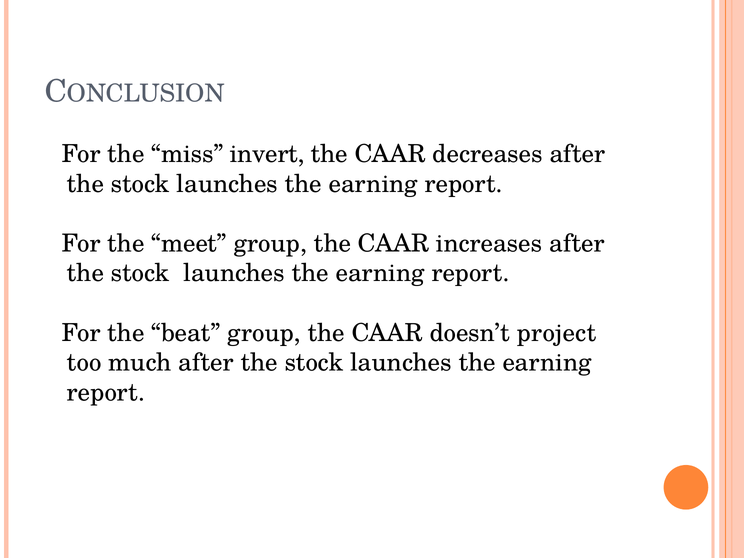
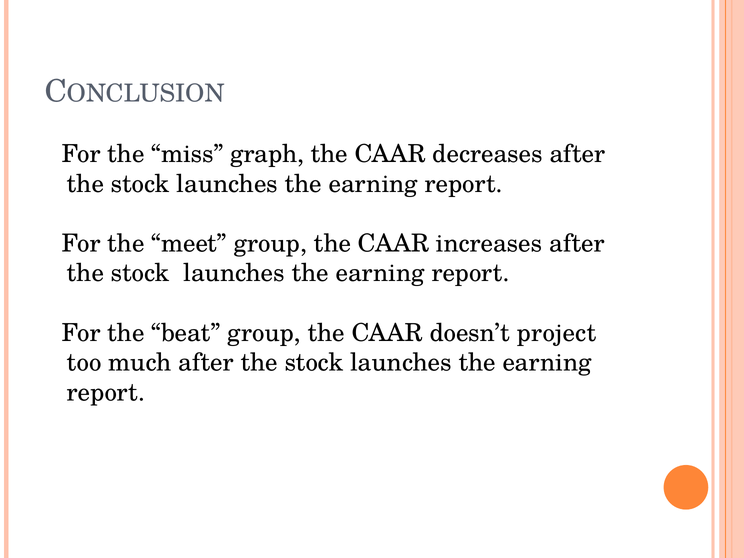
invert: invert -> graph
